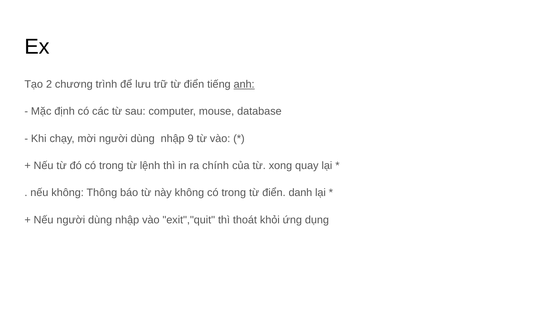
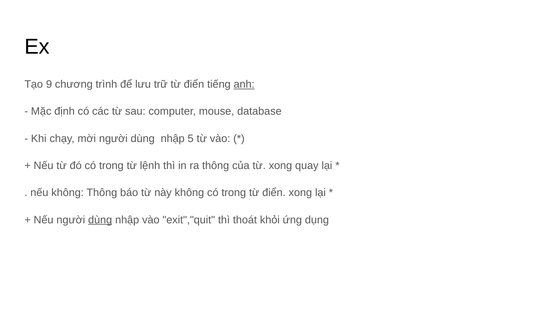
2: 2 -> 9
9: 9 -> 5
ra chính: chính -> thông
điển danh: danh -> xong
dùng at (100, 220) underline: none -> present
